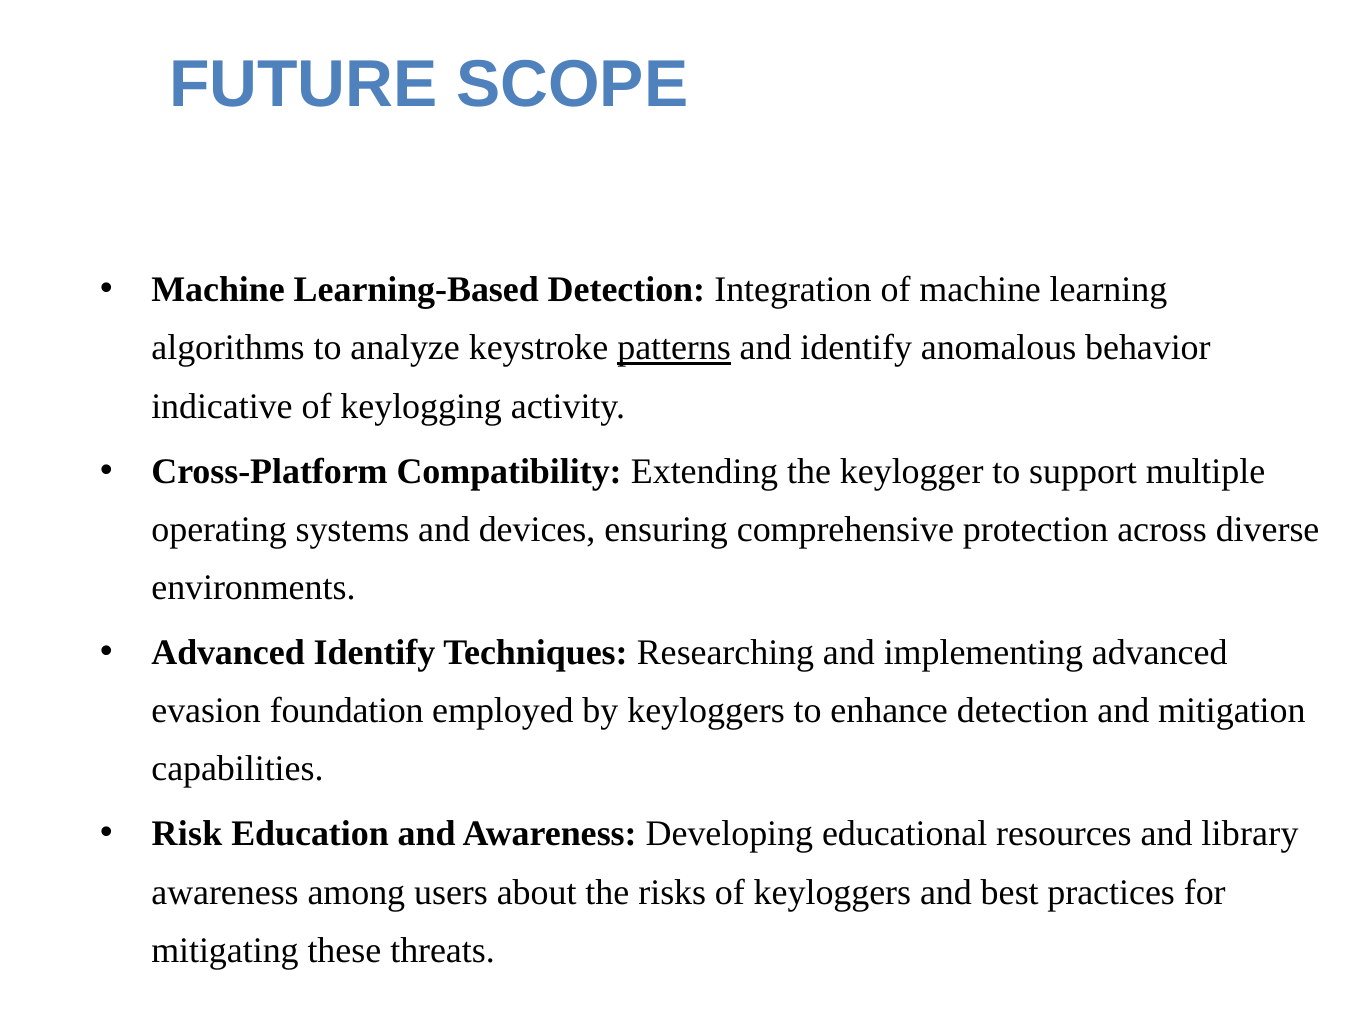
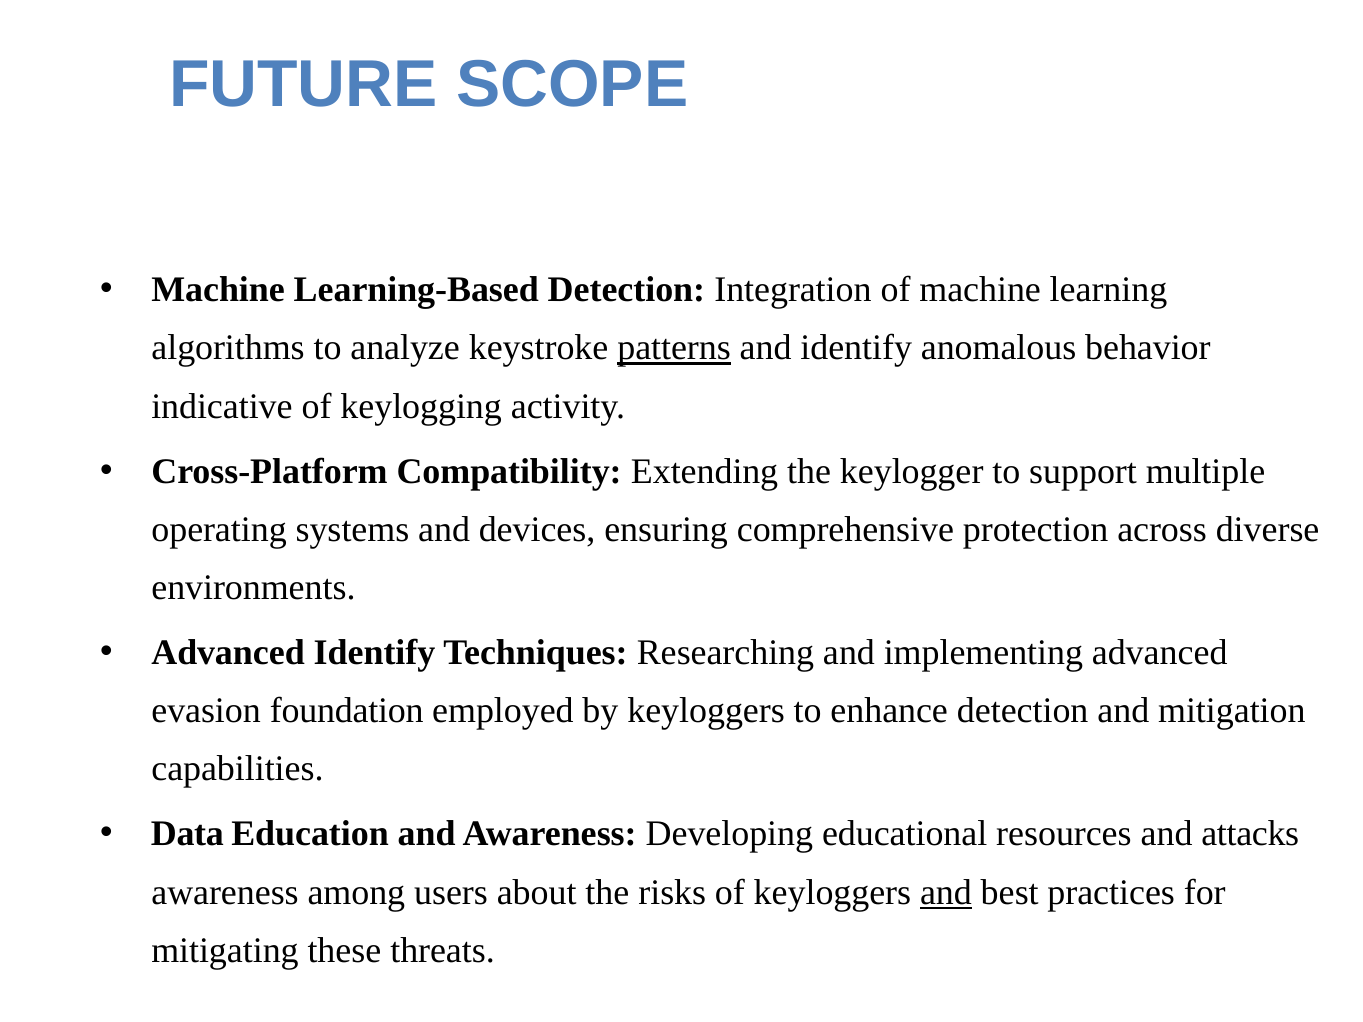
Risk: Risk -> Data
library: library -> attacks
and at (946, 892) underline: none -> present
